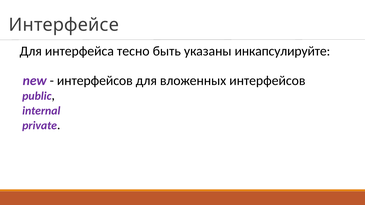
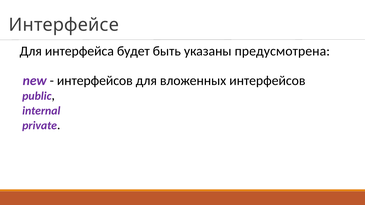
тесно: тесно -> будет
инкапсулируйте: инкапсулируйте -> предусмотрена
